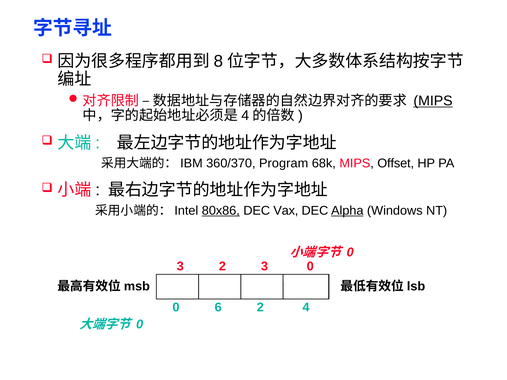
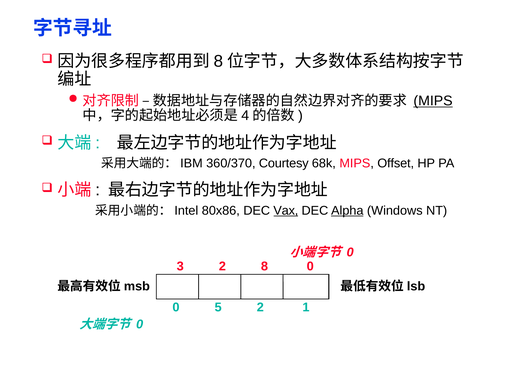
Program: Program -> Courtesy
80x86 underline: present -> none
Vax underline: none -> present
2 3: 3 -> 8
6: 6 -> 5
4: 4 -> 1
